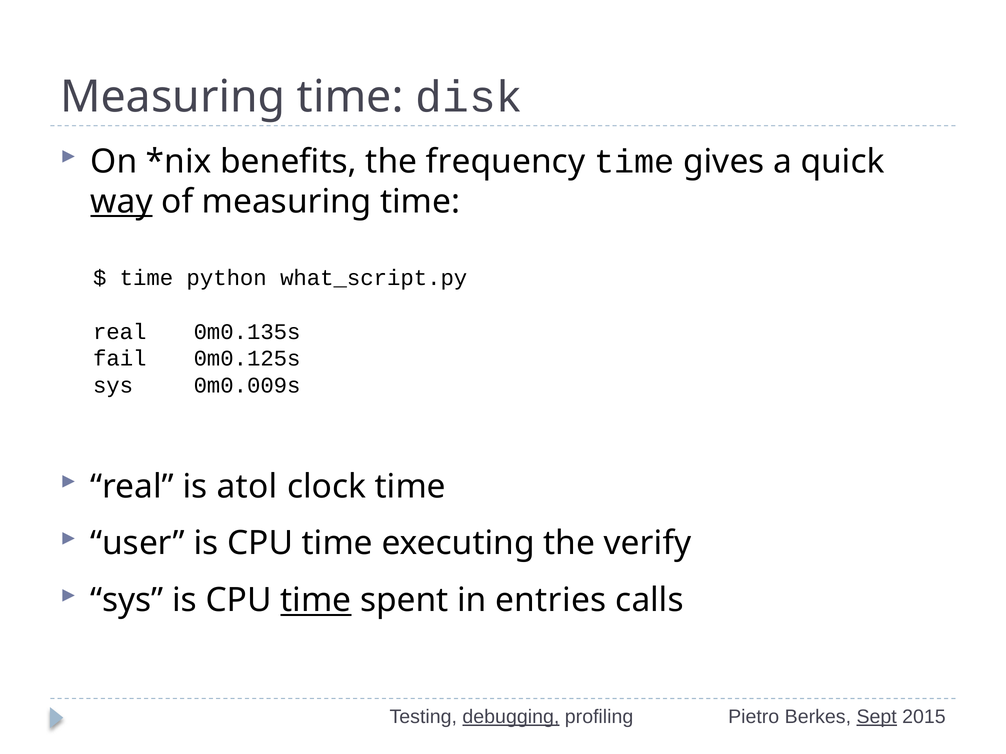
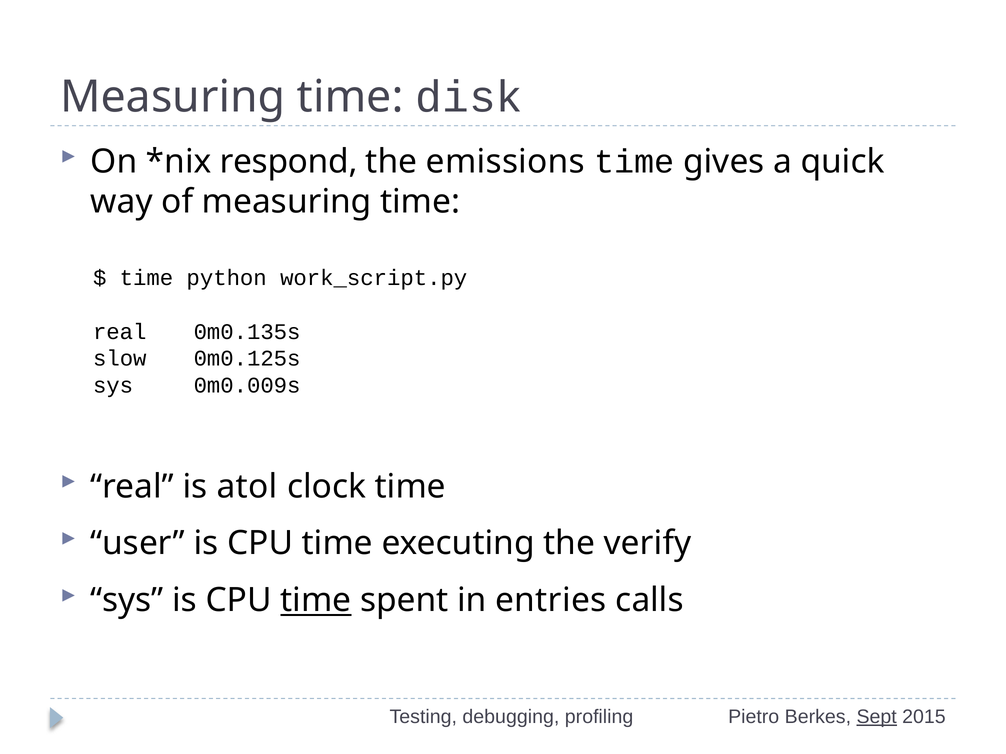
benefits: benefits -> respond
frequency: frequency -> emissions
way underline: present -> none
what_script.py: what_script.py -> work_script.py
fail: fail -> slow
debugging underline: present -> none
